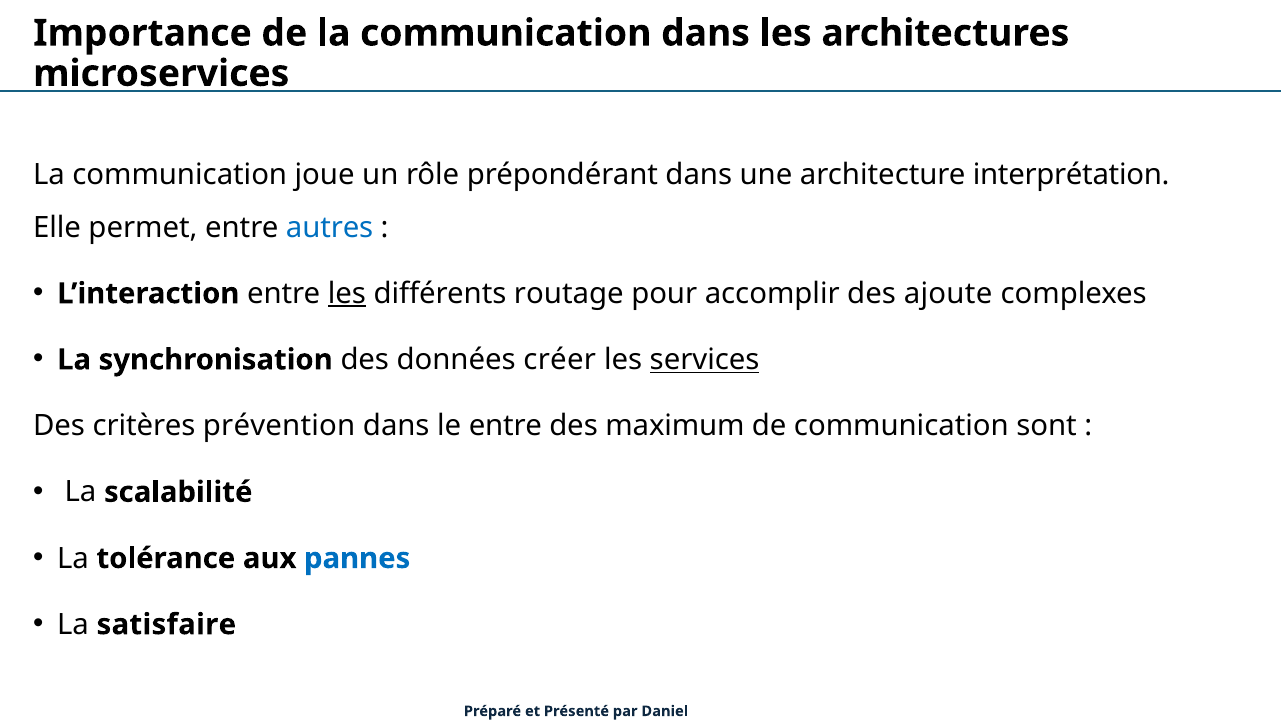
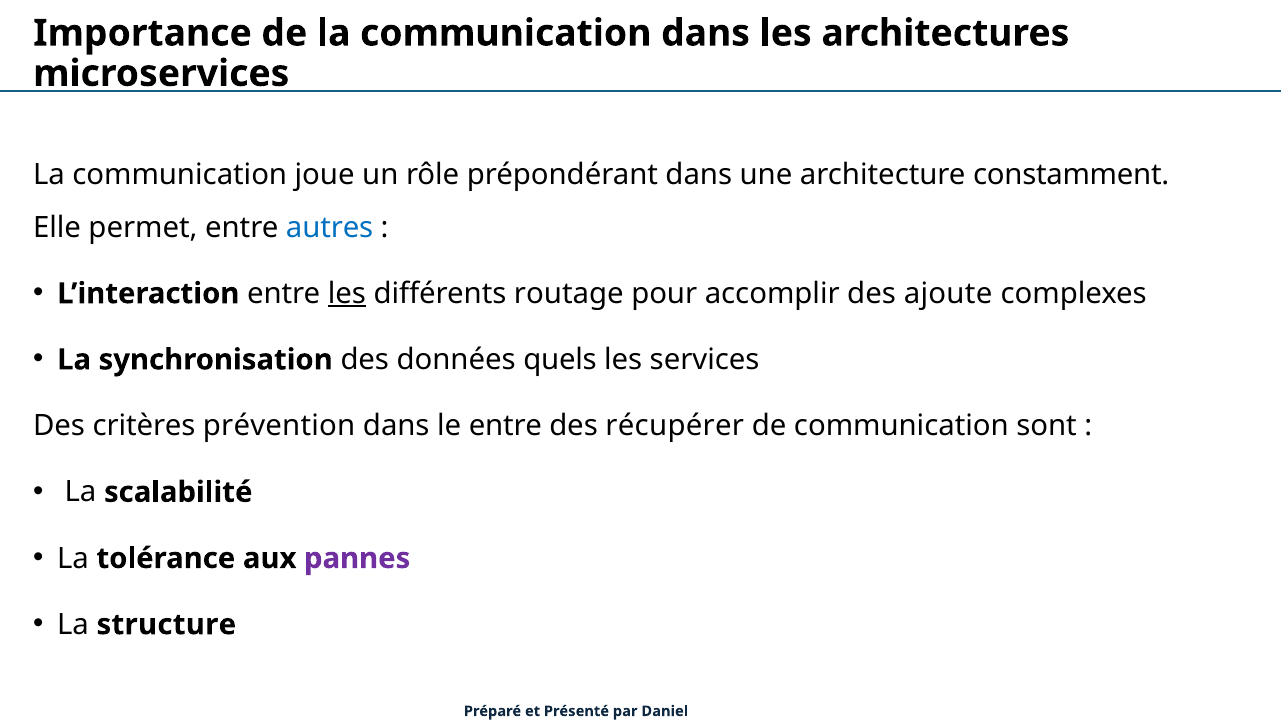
interprétation: interprétation -> constamment
créer: créer -> quels
services underline: present -> none
maximum: maximum -> récupérer
pannes colour: blue -> purple
satisfaire: satisfaire -> structure
